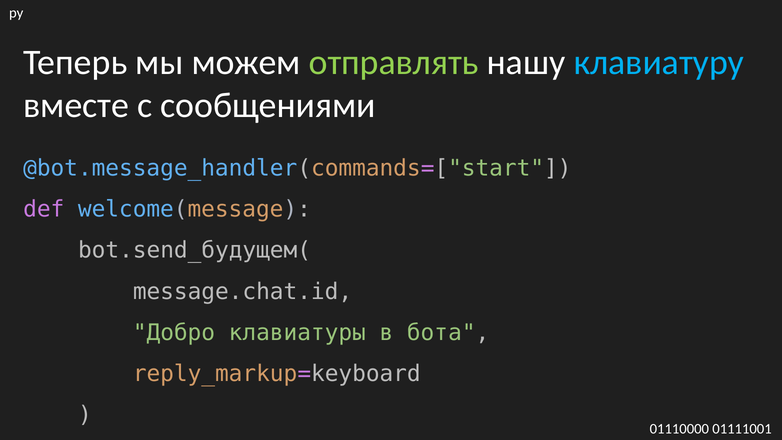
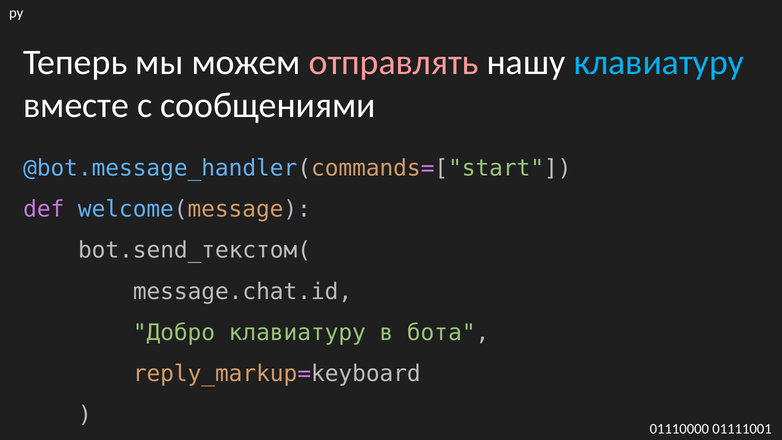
отправлять colour: light green -> pink
bot.send_будущем(: bot.send_будущем( -> bot.send_текстом(
Добро клавиатуры: клавиатуры -> клавиатуру
